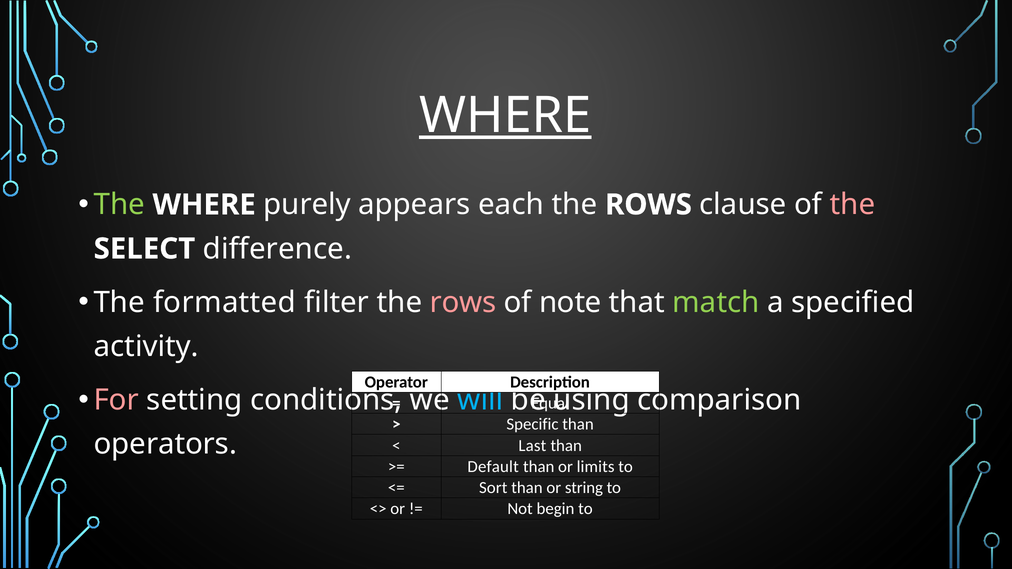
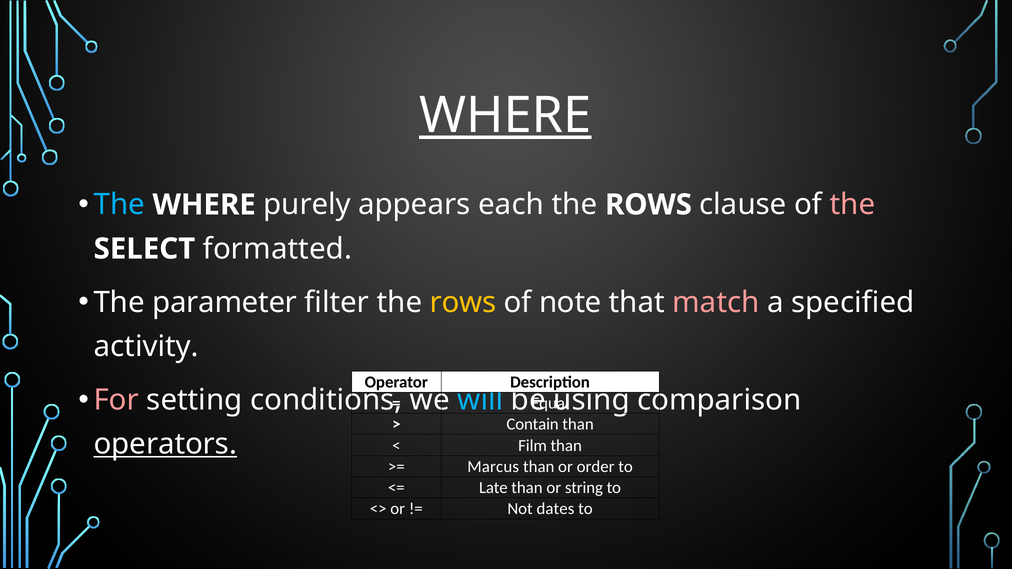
The at (119, 205) colour: light green -> light blue
difference: difference -> formatted
formatted: formatted -> parameter
rows at (463, 303) colour: pink -> yellow
match colour: light green -> pink
Specific: Specific -> Contain
operators underline: none -> present
Last: Last -> Film
Default: Default -> Marcus
limits: limits -> order
Sort: Sort -> Late
begin: begin -> dates
